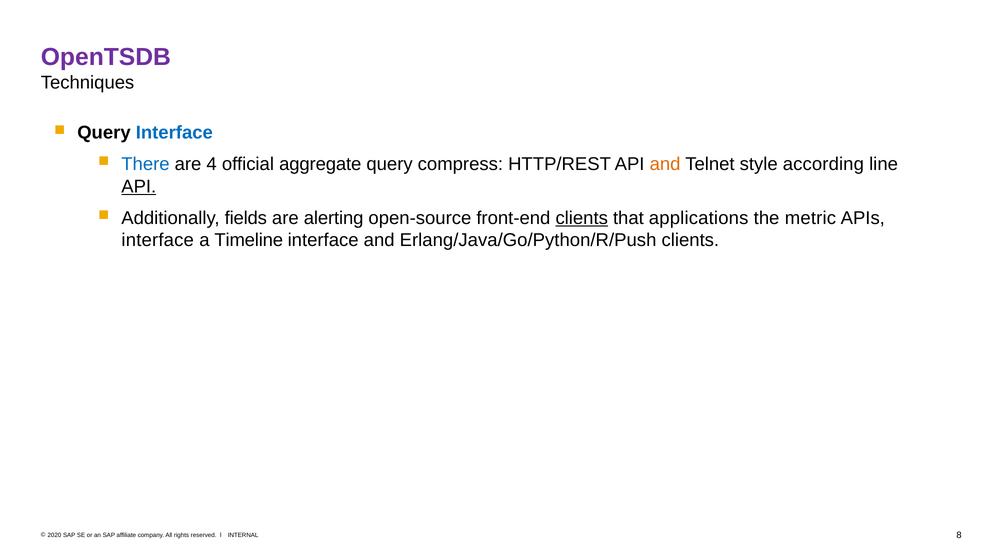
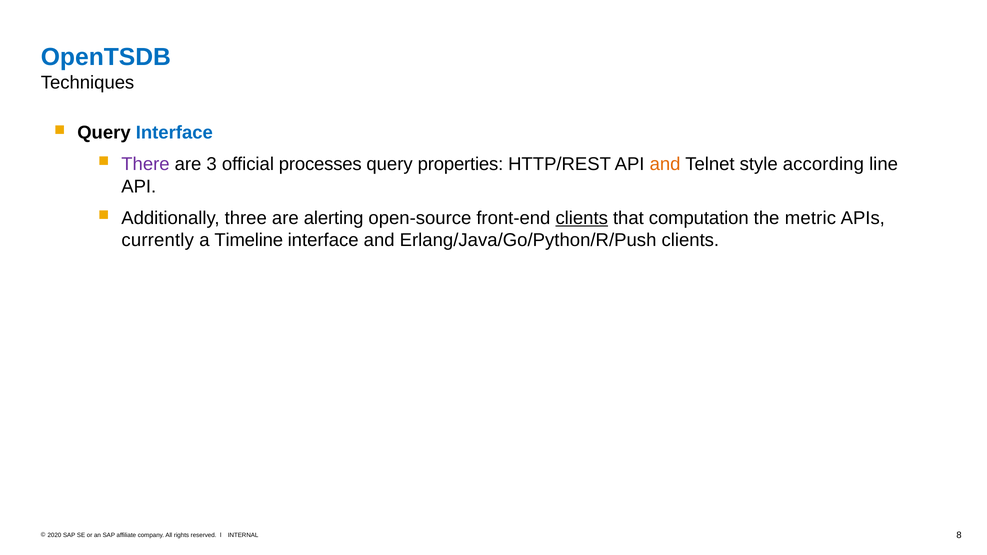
OpenTSDB colour: purple -> blue
There colour: blue -> purple
4: 4 -> 3
aggregate: aggregate -> processes
compress: compress -> properties
API at (139, 186) underline: present -> none
fields: fields -> three
applications: applications -> computation
interface at (158, 240): interface -> currently
